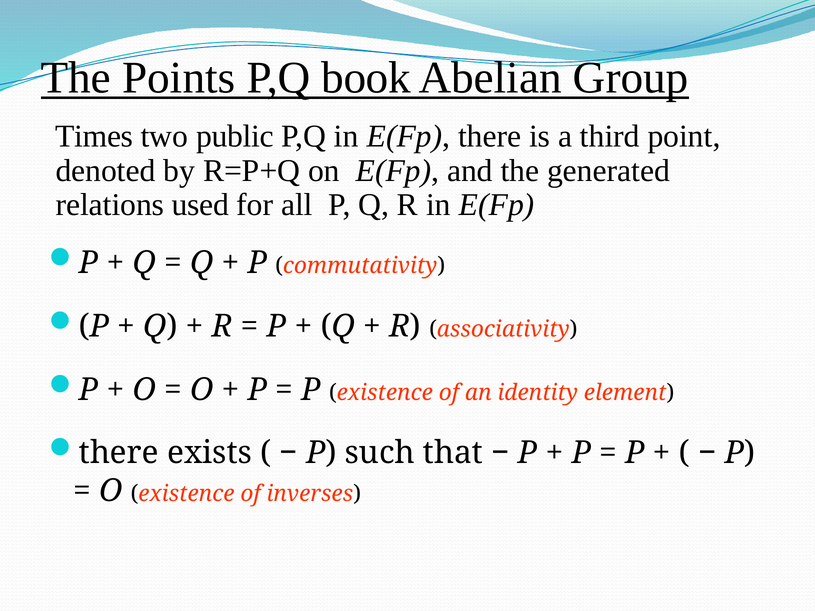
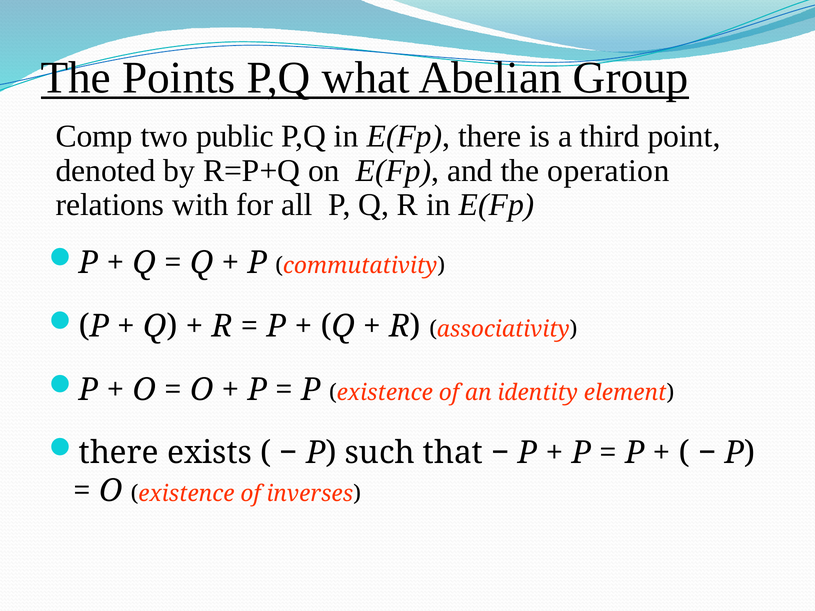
book: book -> what
Times: Times -> Comp
generated: generated -> operation
used: used -> with
